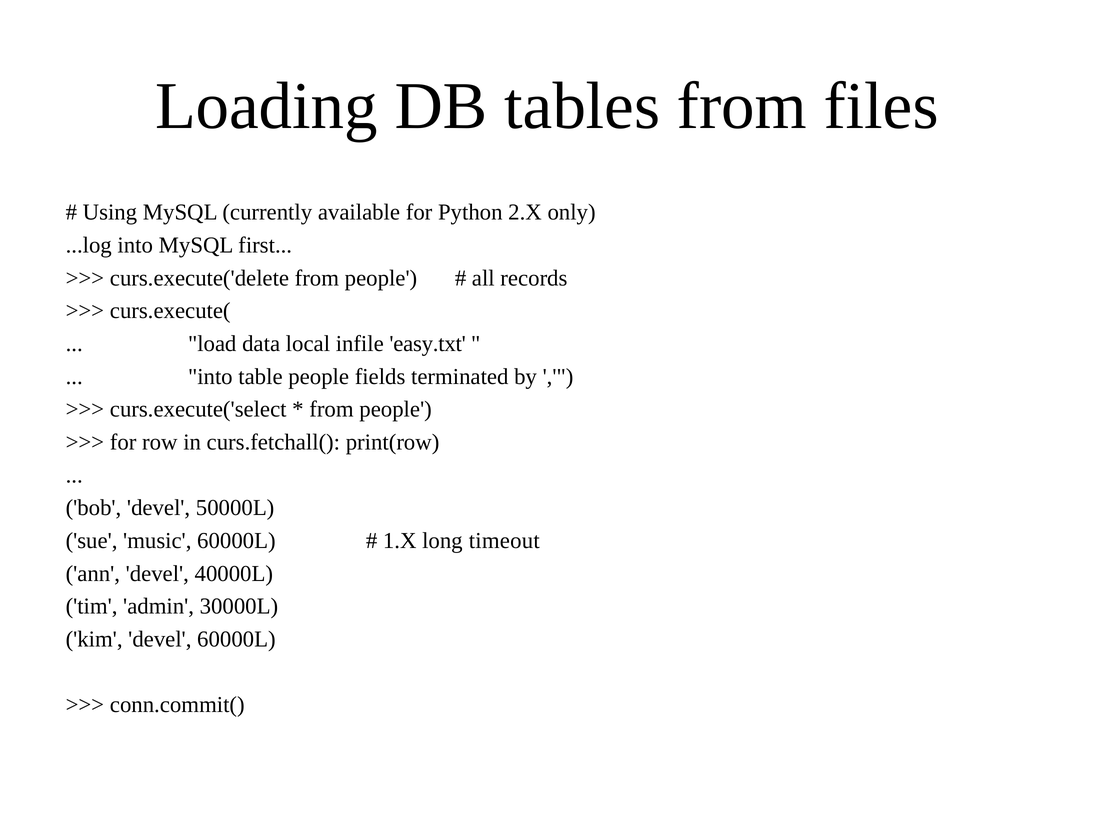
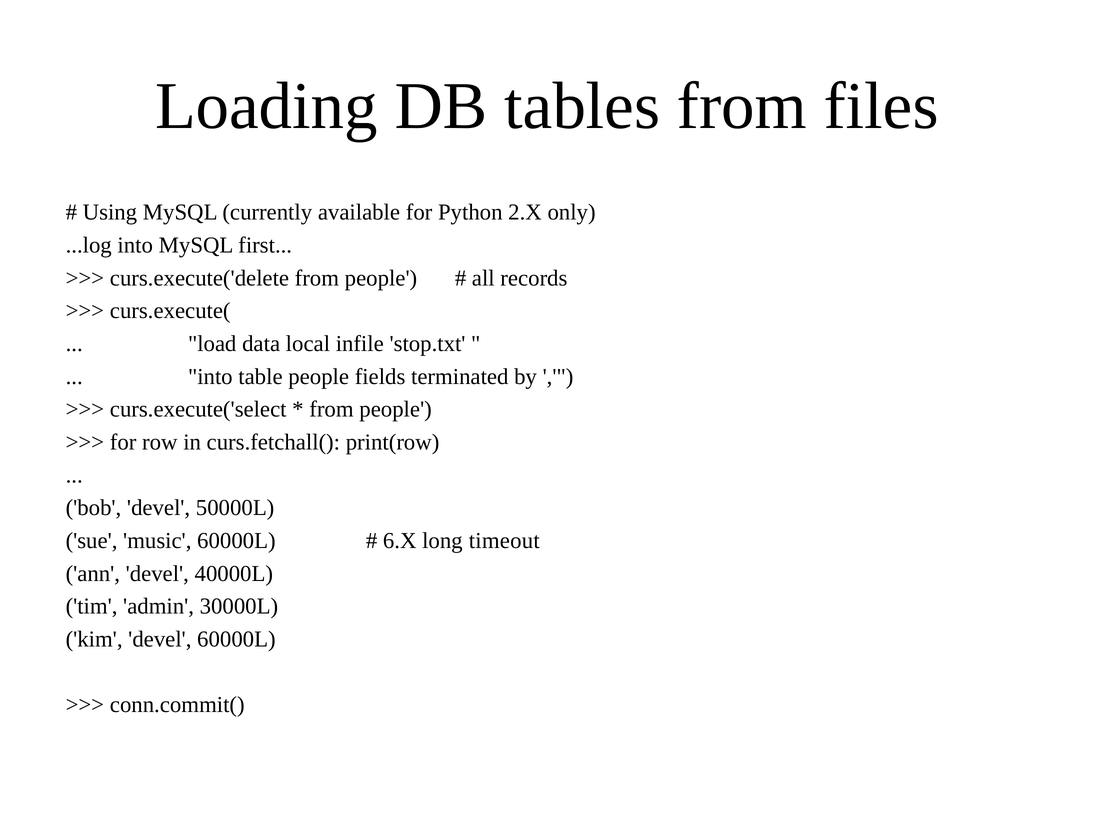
easy.txt: easy.txt -> stop.txt
1.X: 1.X -> 6.X
